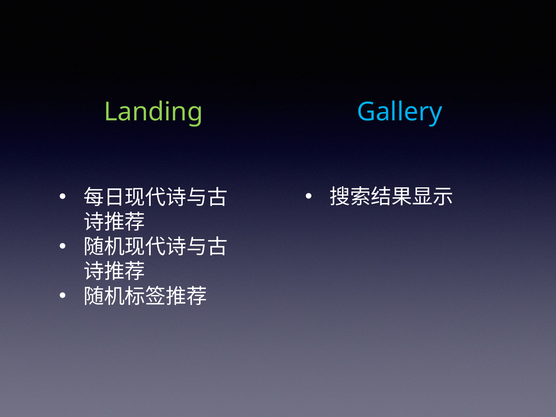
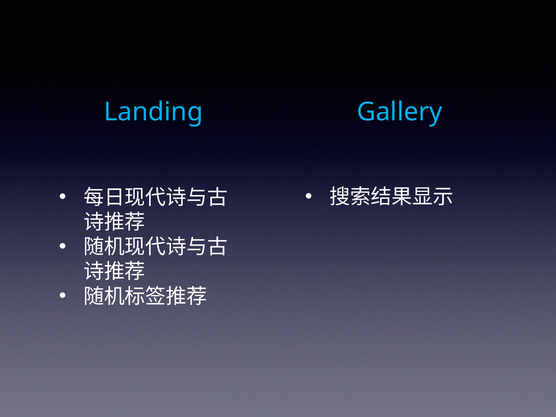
Landing colour: light green -> light blue
